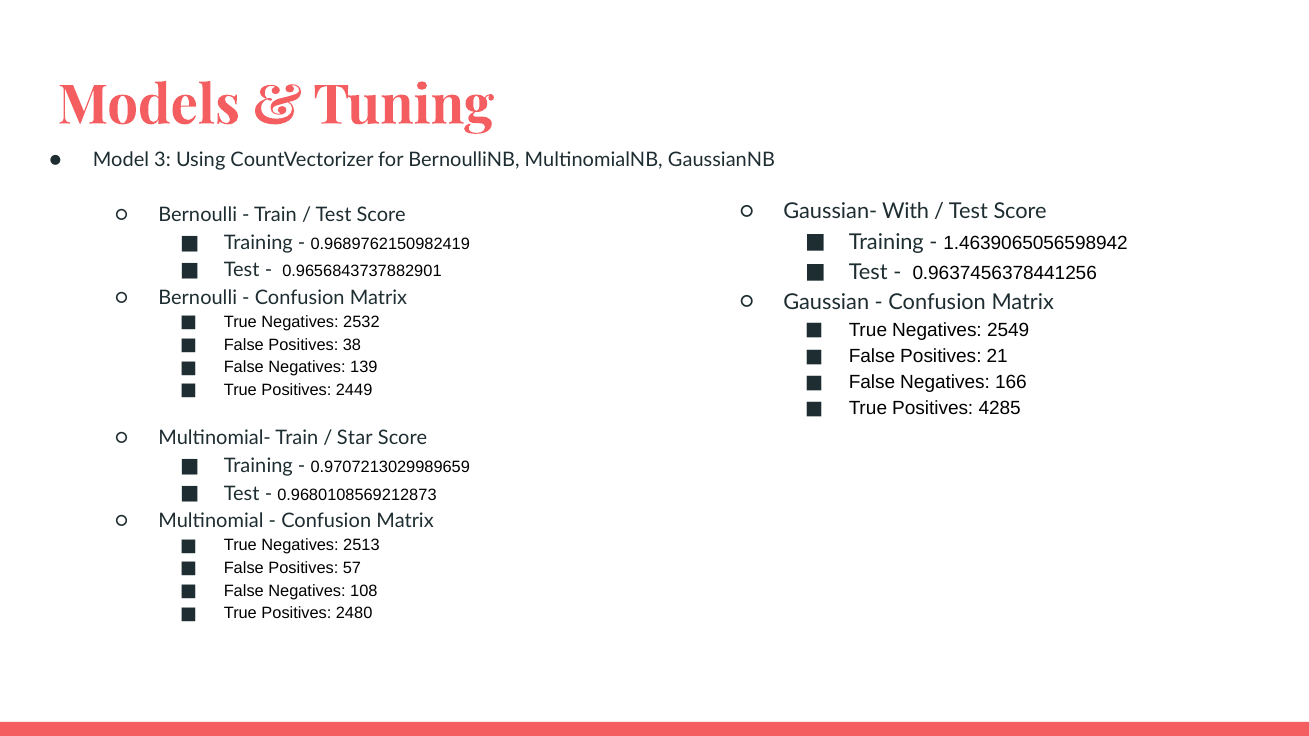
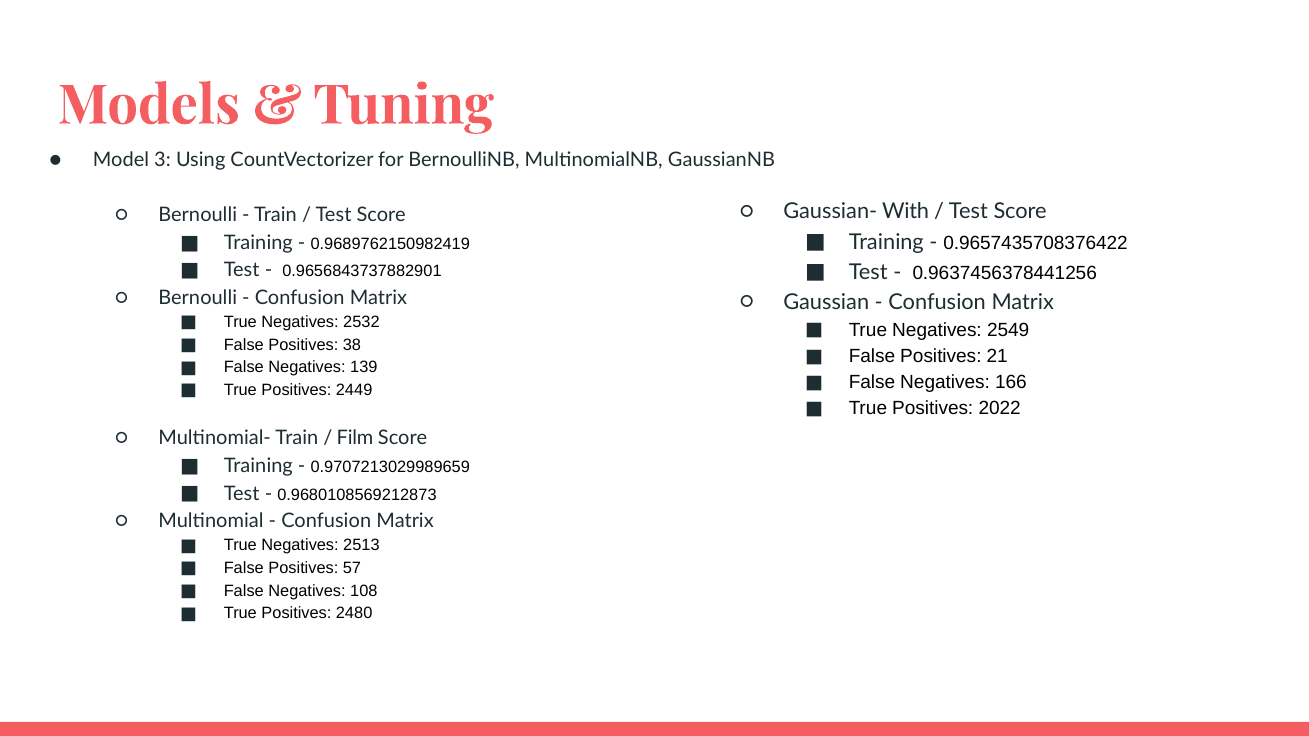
1.4639065056598942: 1.4639065056598942 -> 0.9657435708376422
4285: 4285 -> 2022
Star: Star -> Film
